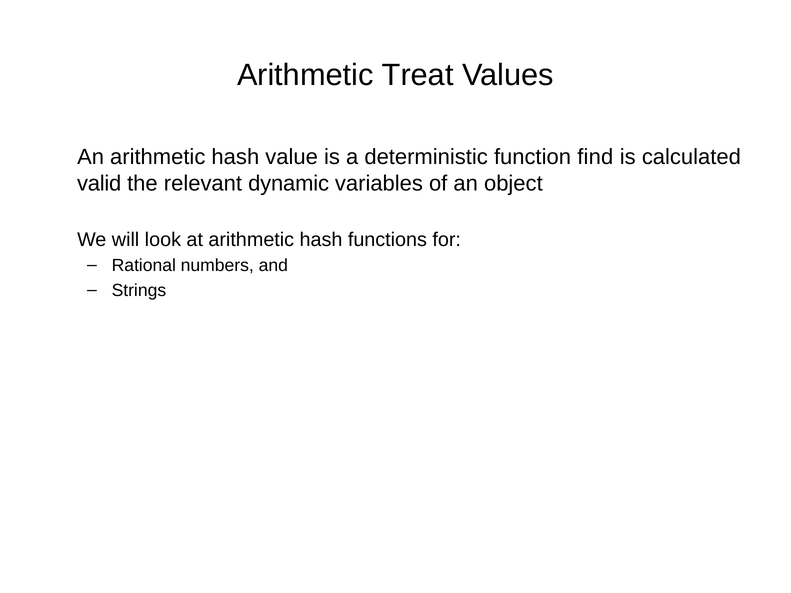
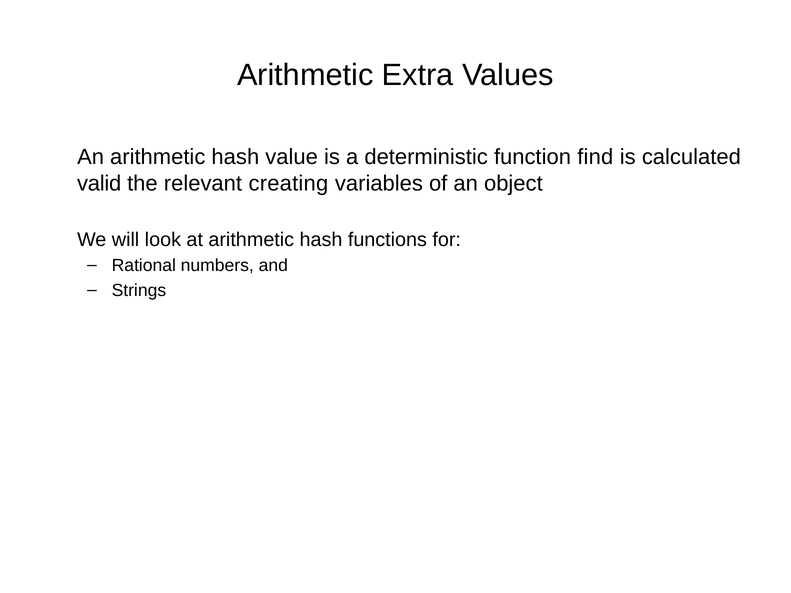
Treat: Treat -> Extra
dynamic: dynamic -> creating
